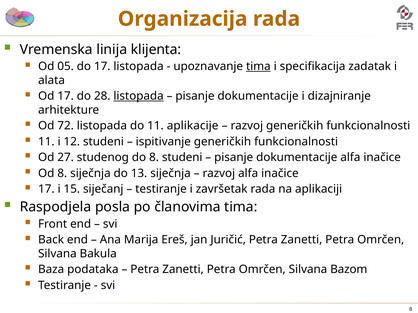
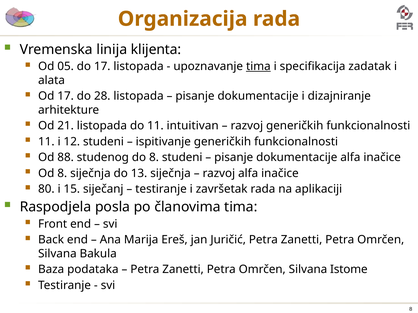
listopada at (139, 96) underline: present -> none
72: 72 -> 21
aplikacije: aplikacije -> intuitivan
27: 27 -> 88
17 at (46, 189): 17 -> 80
Bazom: Bazom -> Istome
